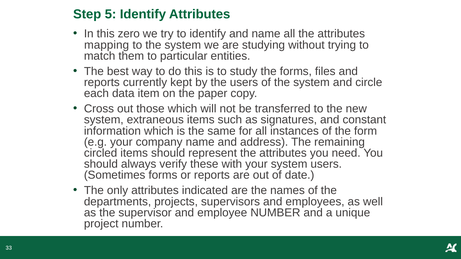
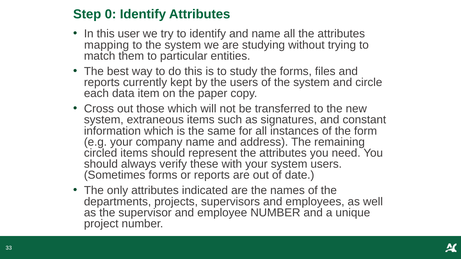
5: 5 -> 0
zero: zero -> user
